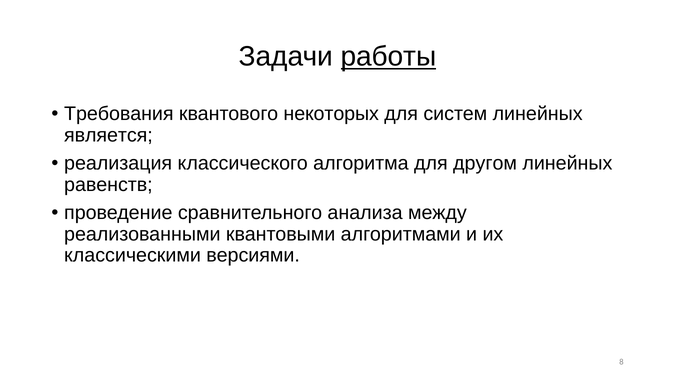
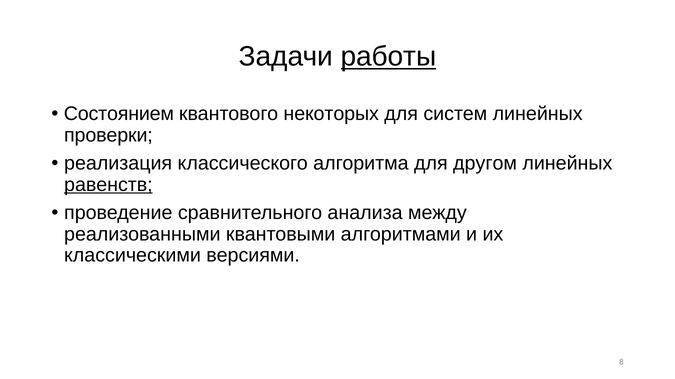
Требования: Требования -> Состоянием
является: является -> проверки
равенств underline: none -> present
